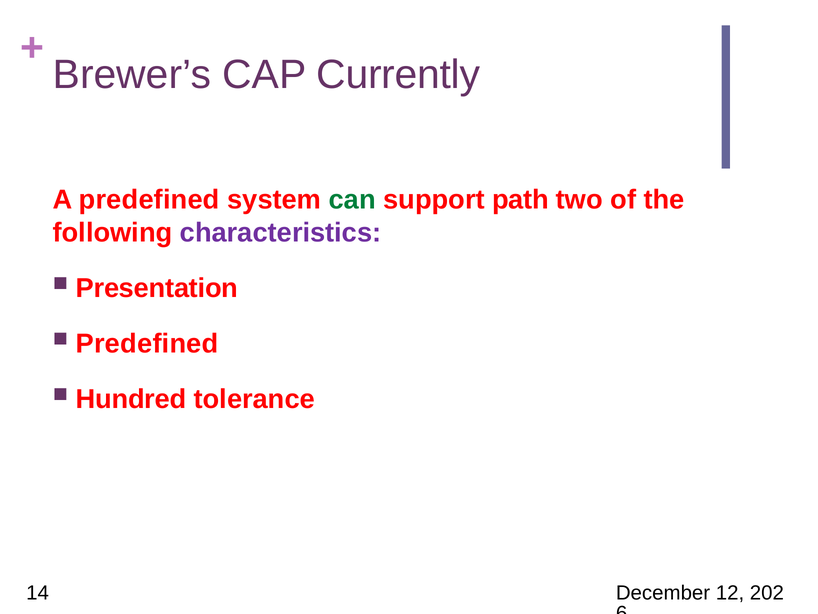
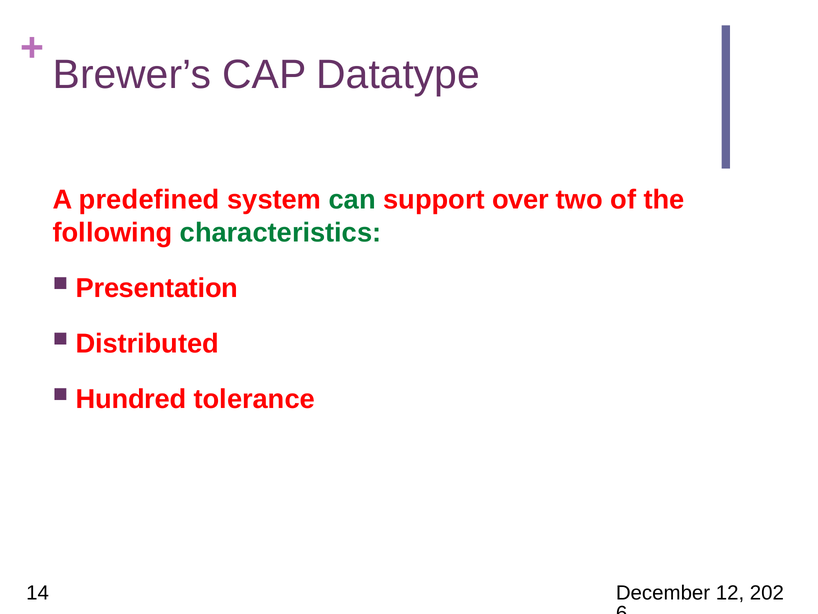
Currently: Currently -> Datatype
path: path -> over
characteristics colour: purple -> green
Predefined at (147, 343): Predefined -> Distributed
